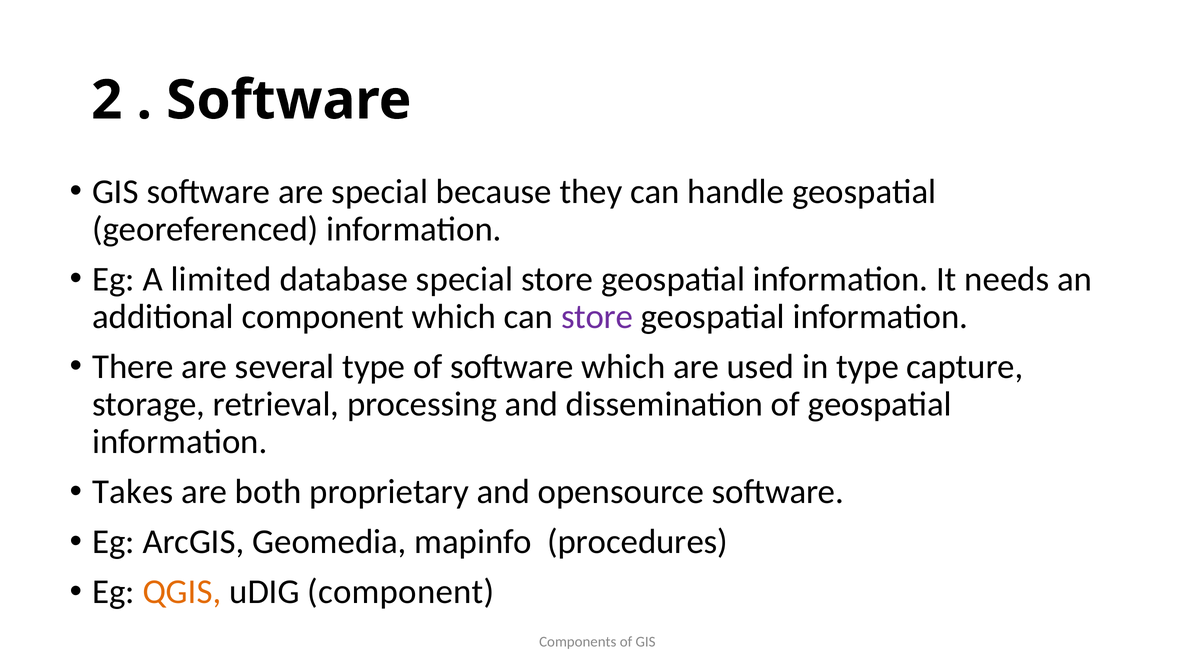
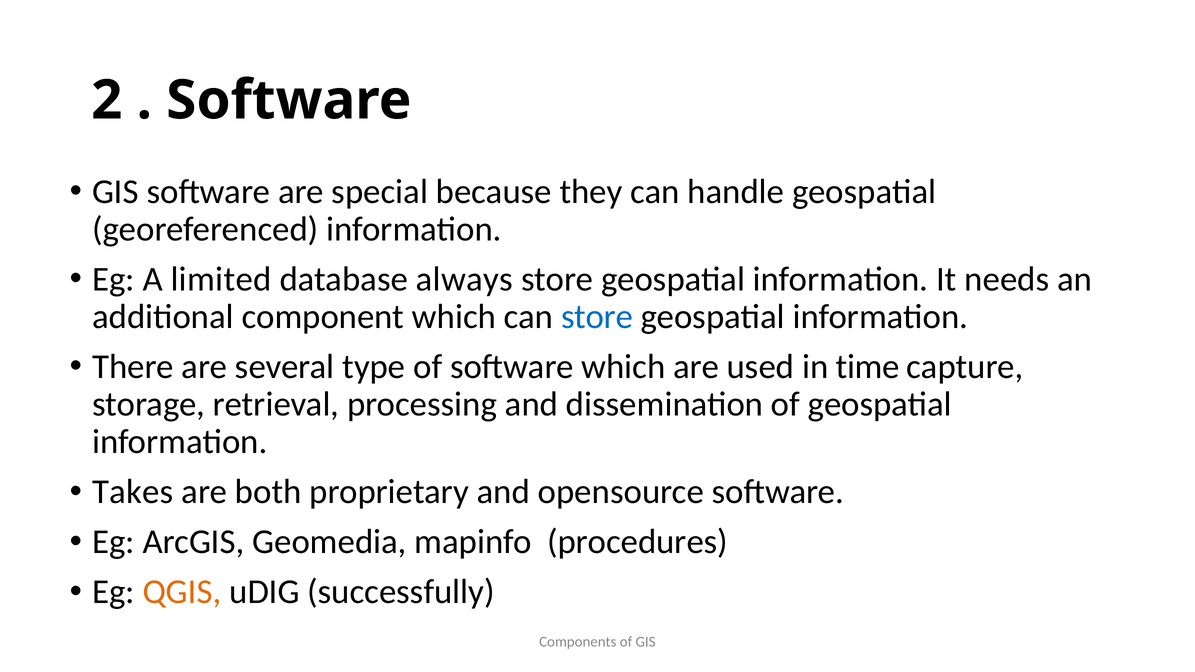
database special: special -> always
store at (597, 317) colour: purple -> blue
in type: type -> time
uDIG component: component -> successfully
